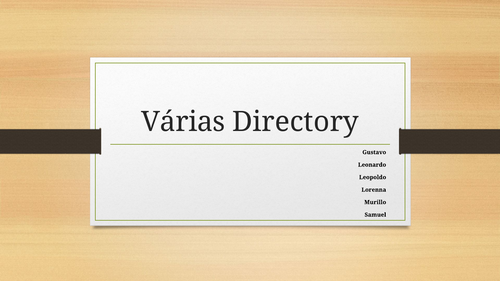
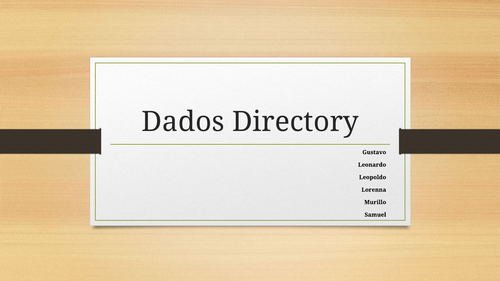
Várias: Várias -> Dados
